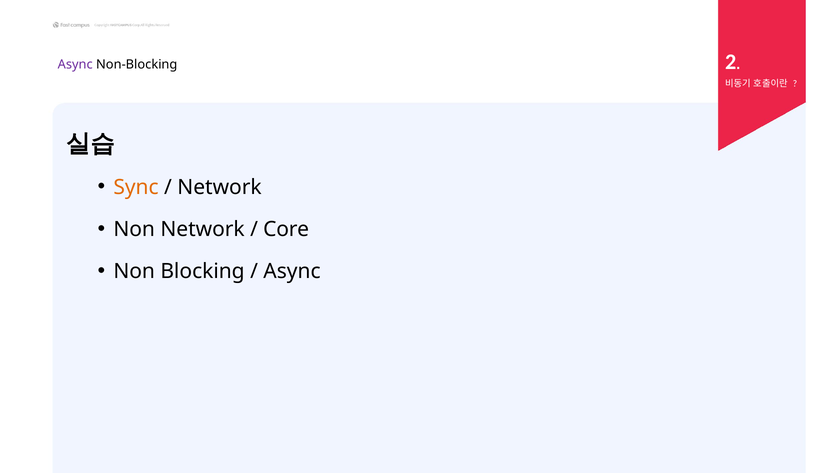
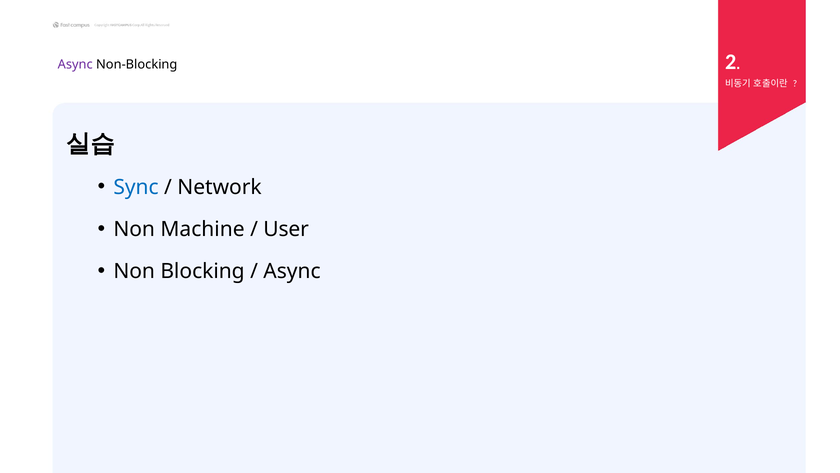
Sync colour: orange -> blue
Non Network: Network -> Machine
Core: Core -> User
